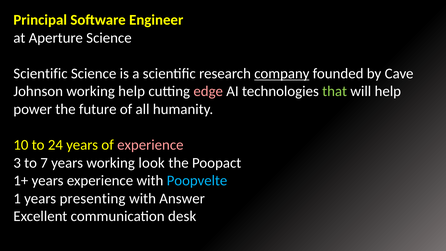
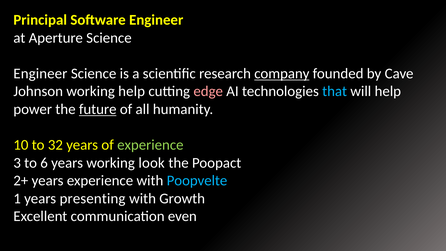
Scientific at (40, 74): Scientific -> Engineer
that colour: light green -> light blue
future underline: none -> present
24: 24 -> 32
experience at (150, 145) colour: pink -> light green
7: 7 -> 6
1+: 1+ -> 2+
Answer: Answer -> Growth
desk: desk -> even
